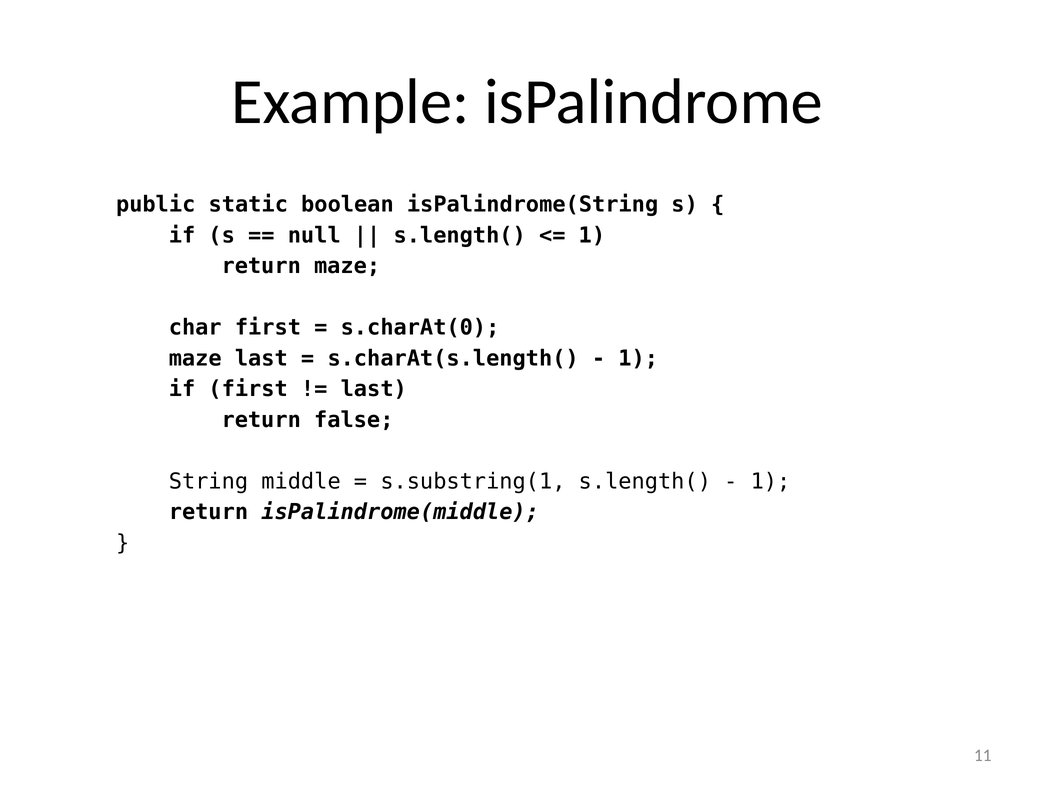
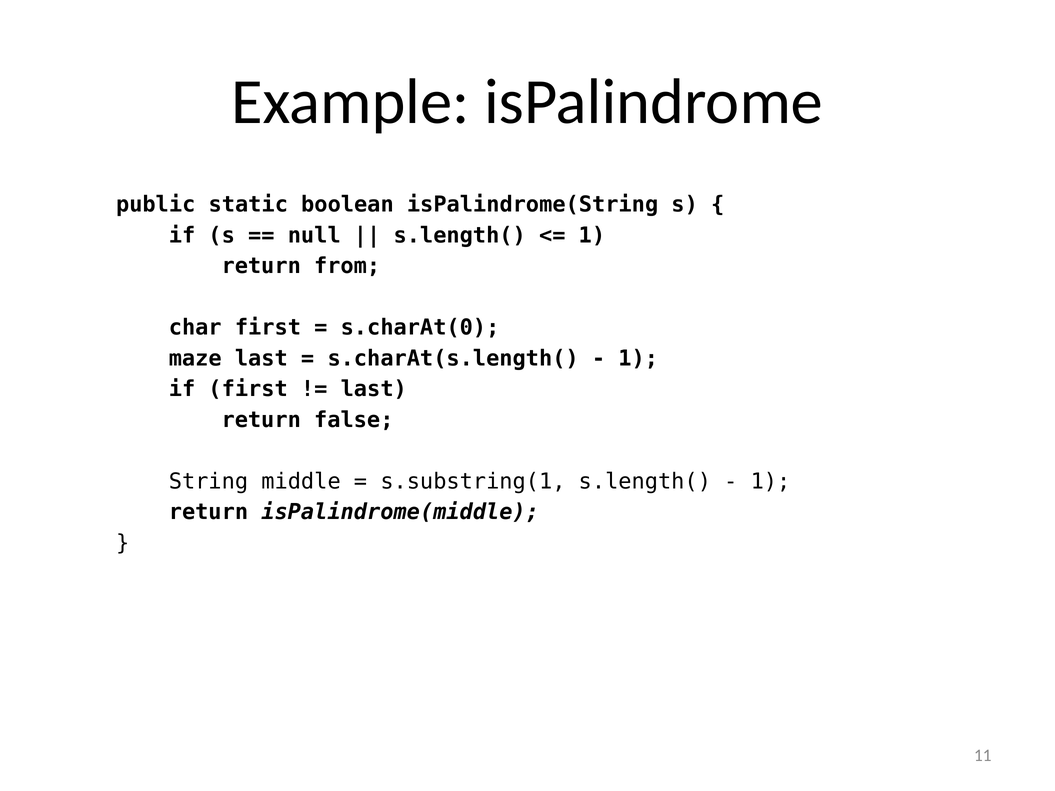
return maze: maze -> from
